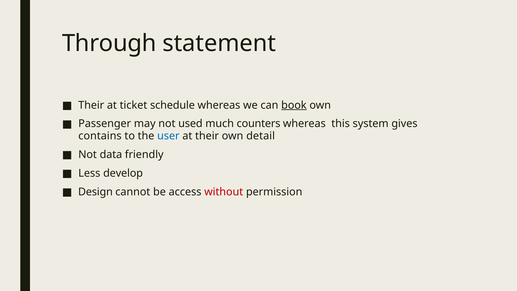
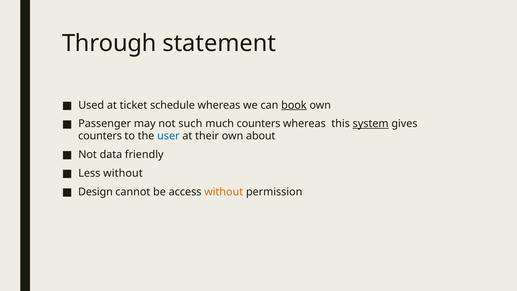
Their at (91, 105): Their -> Used
used: used -> such
system underline: none -> present
contains at (100, 136): contains -> counters
detail: detail -> about
Less develop: develop -> without
without at (224, 192) colour: red -> orange
